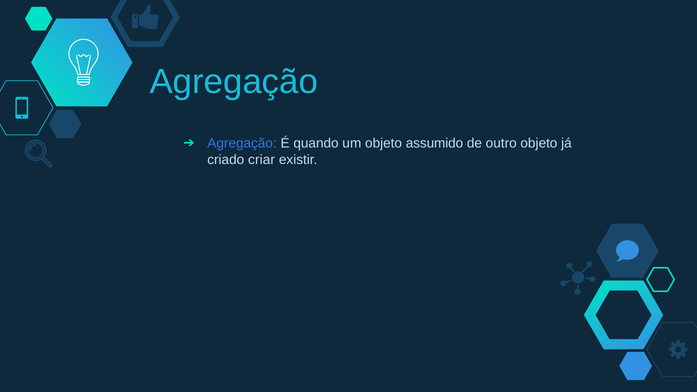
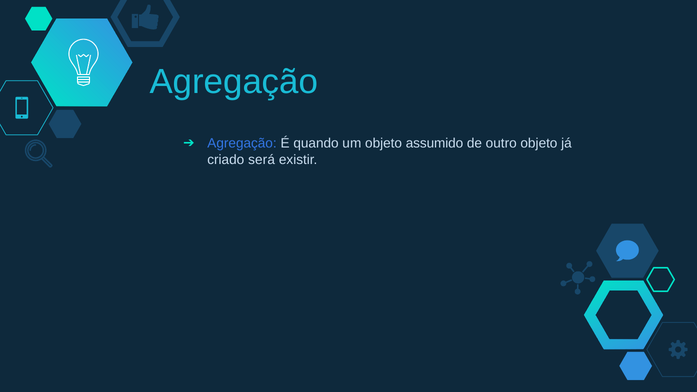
criar: criar -> será
